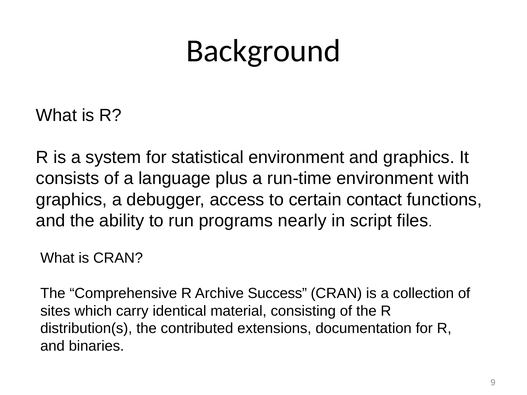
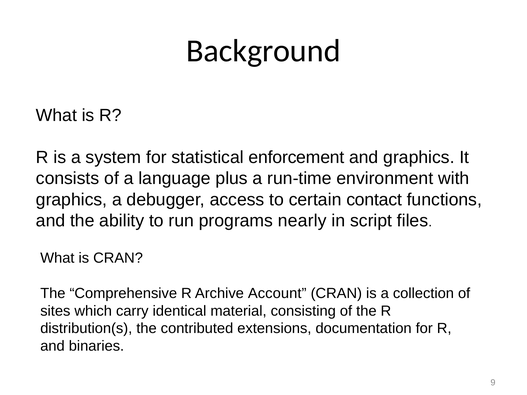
statistical environment: environment -> enforcement
Success: Success -> Account
